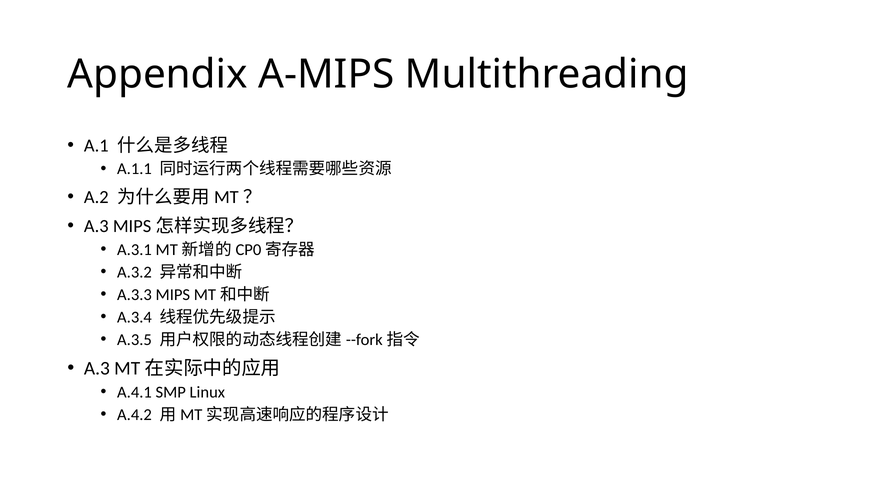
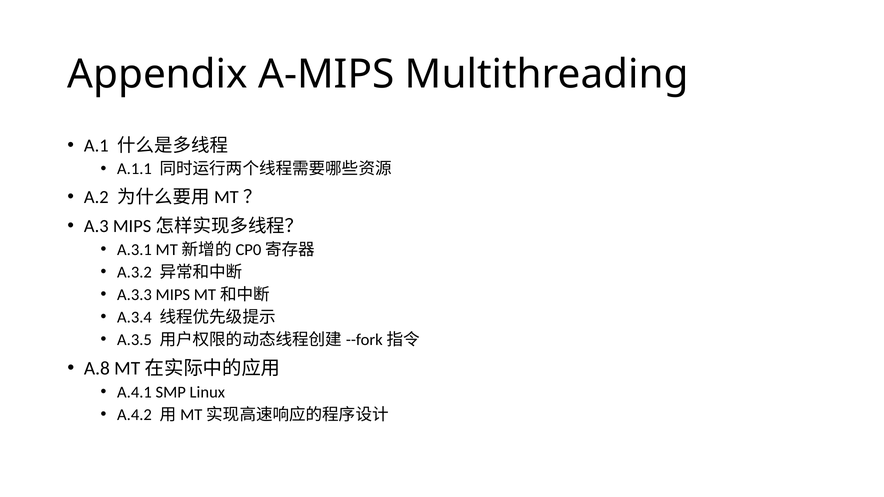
A.3 at (97, 368): A.3 -> A.8
